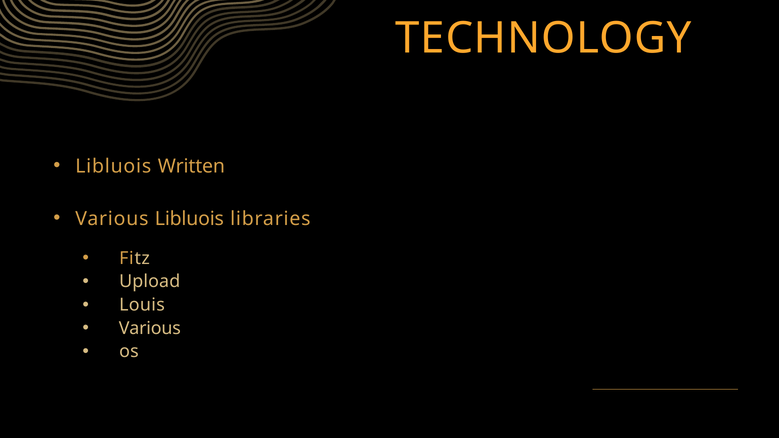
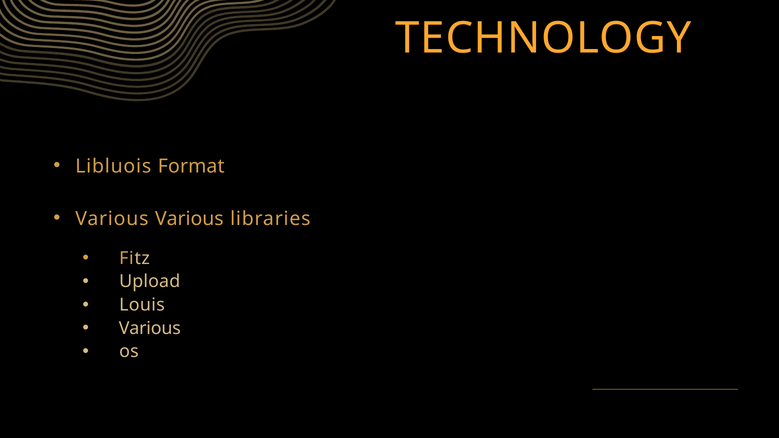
Written: Written -> Format
Various Libluois: Libluois -> Various
